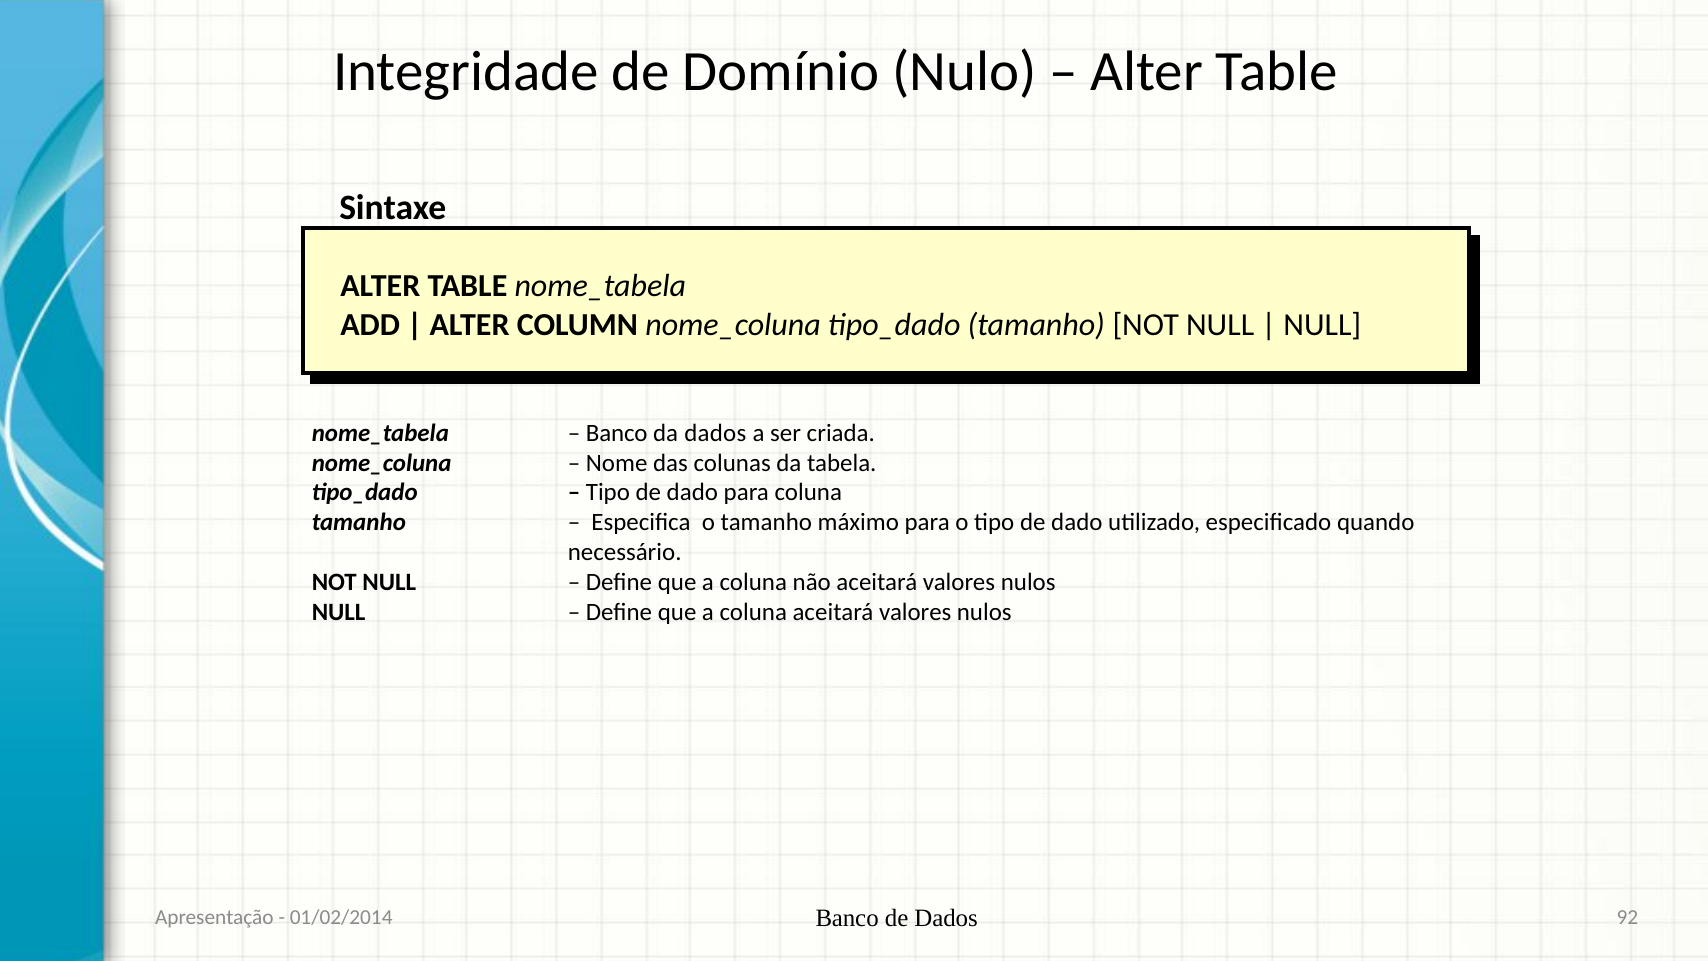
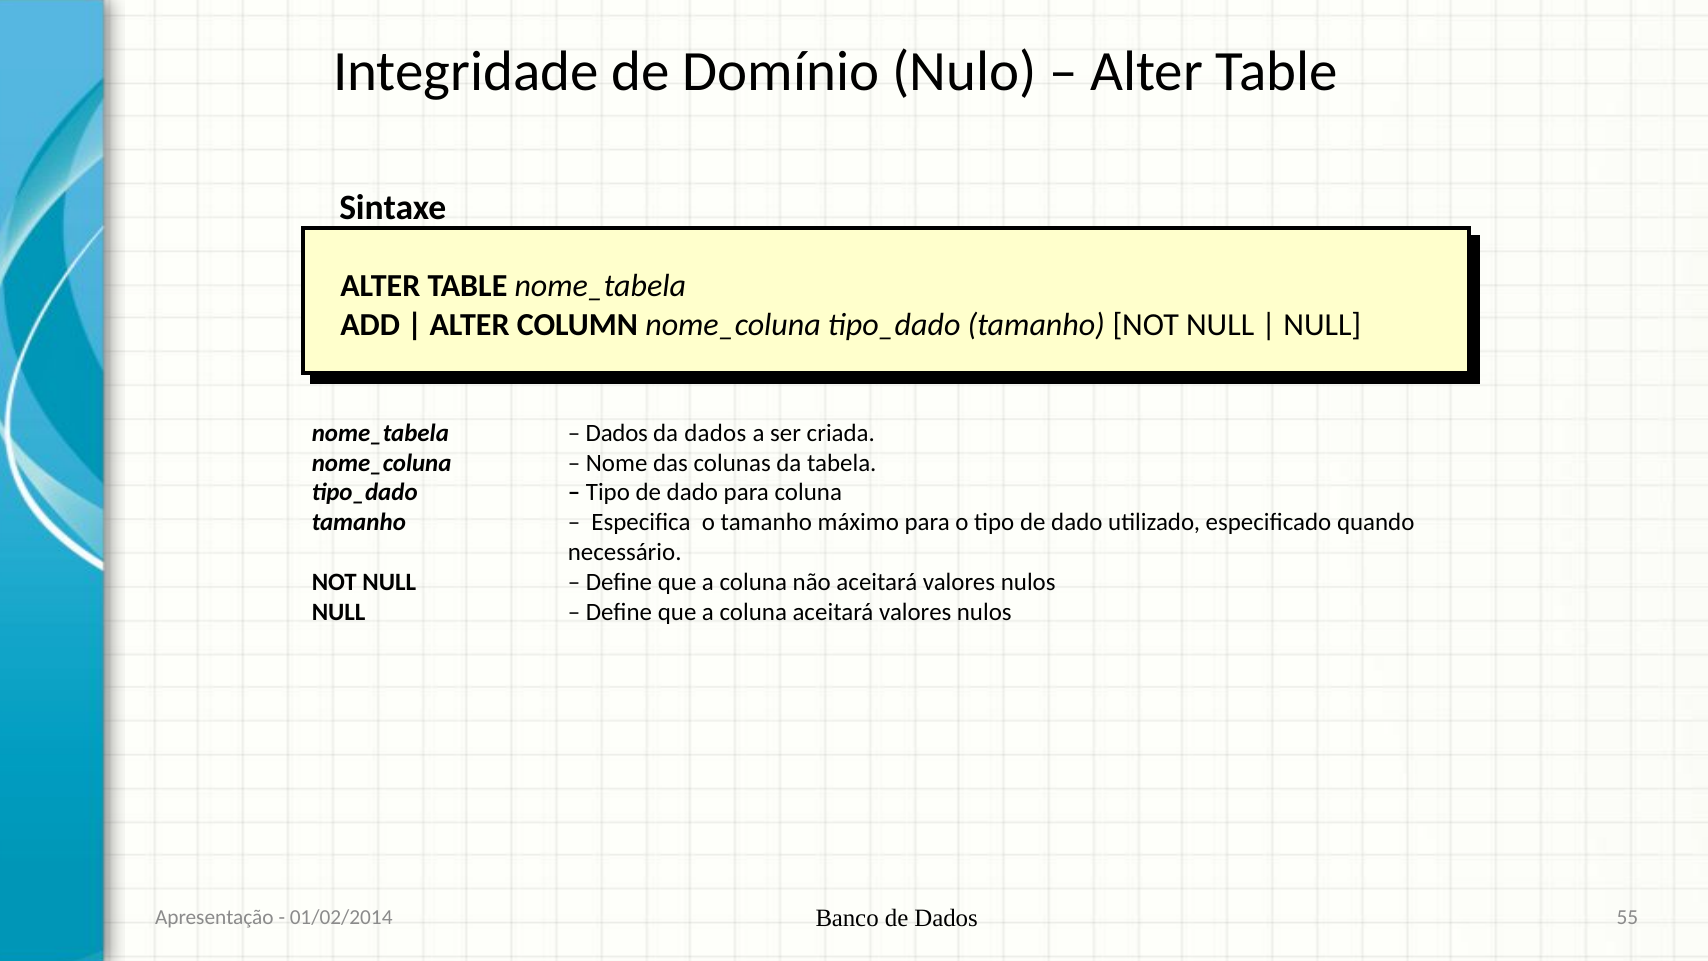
Banco at (617, 433): Banco -> Dados
92: 92 -> 55
